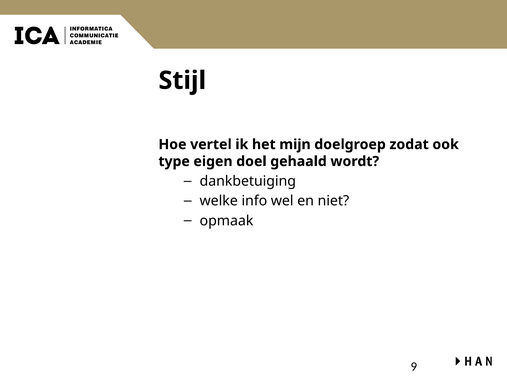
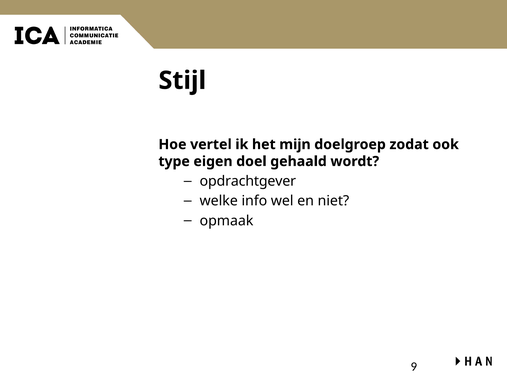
dankbetuiging: dankbetuiging -> opdrachtgever
